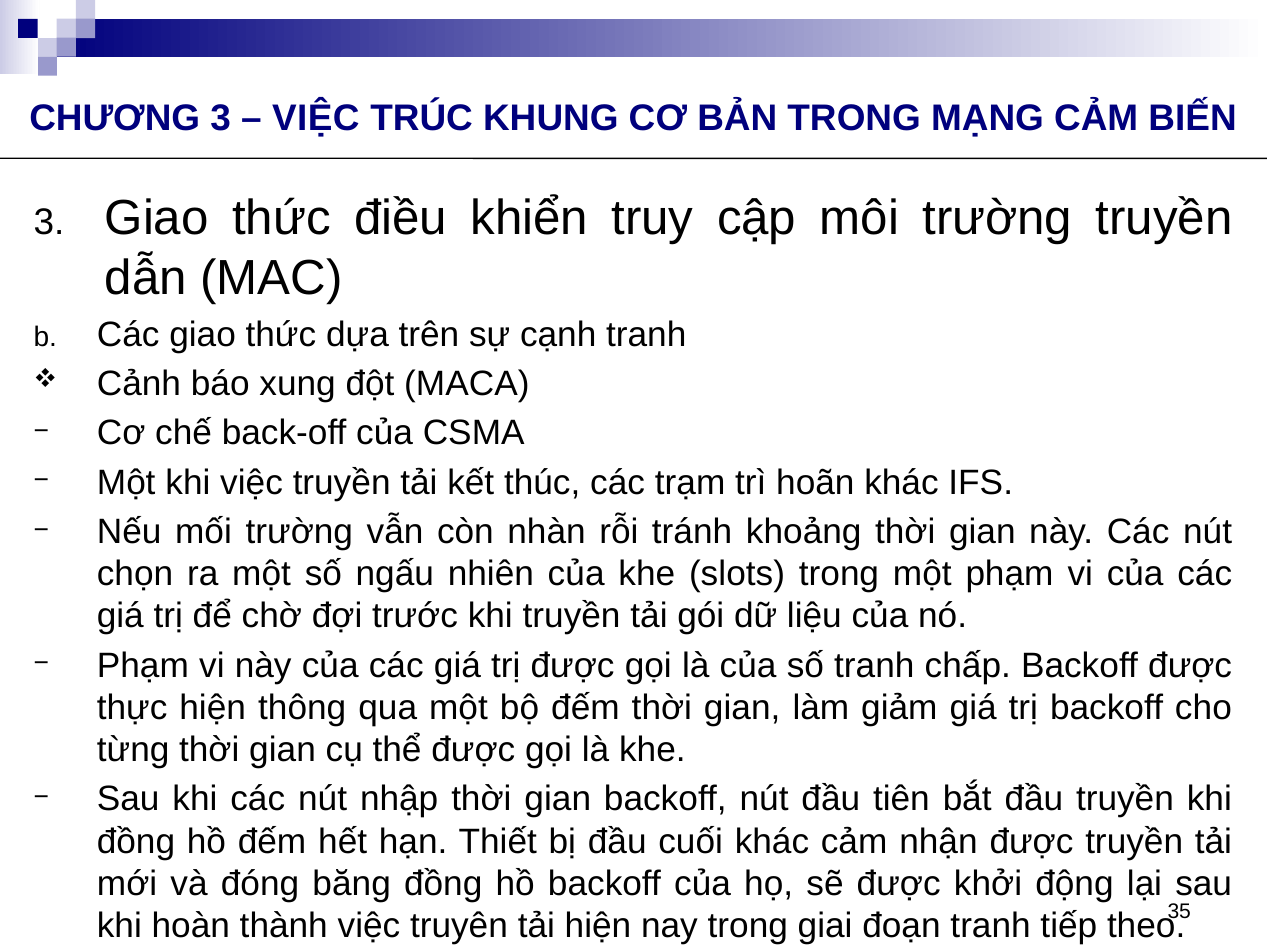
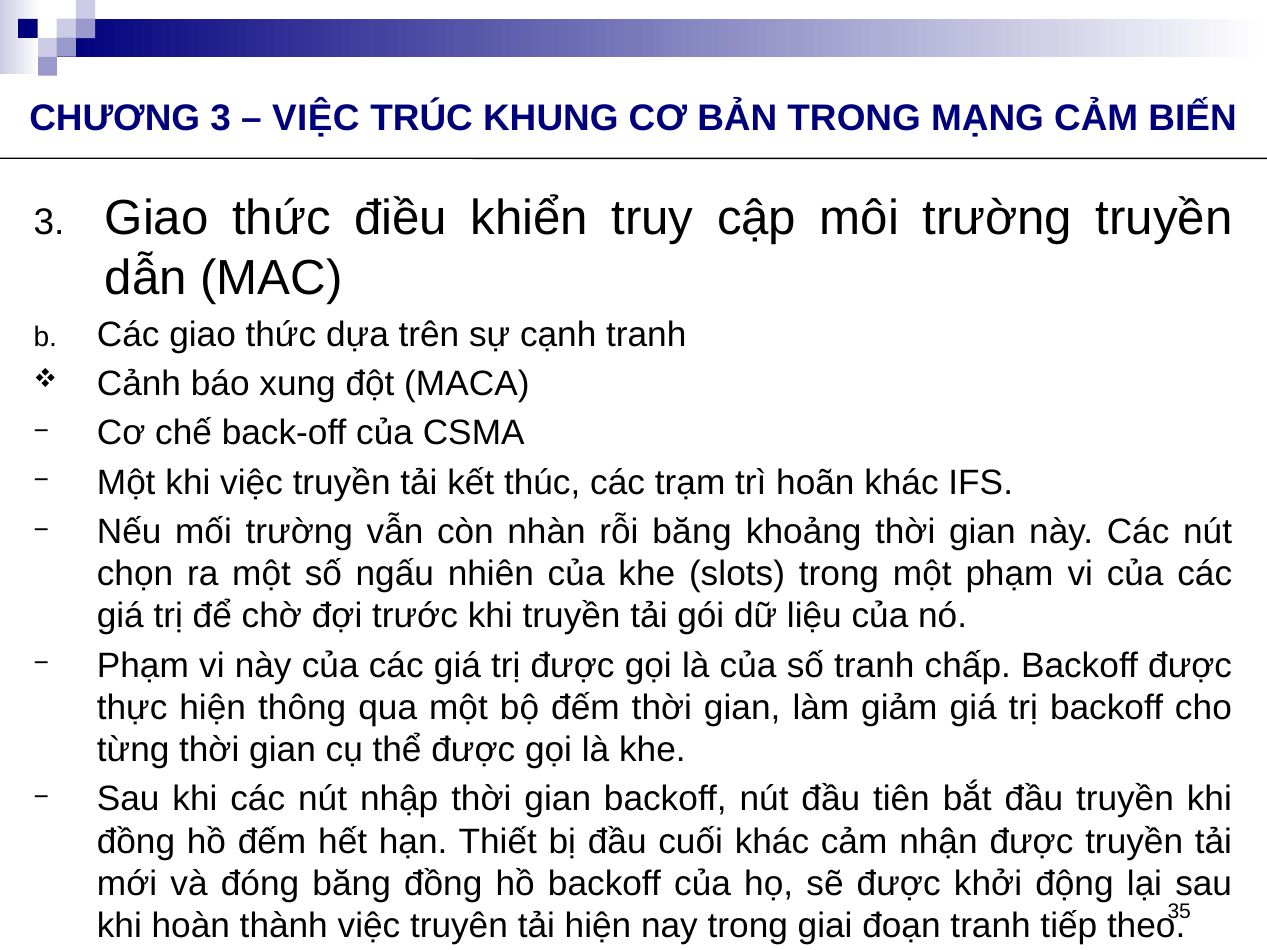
rỗi tránh: tránh -> băng
